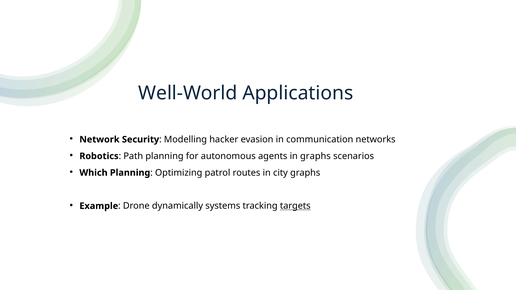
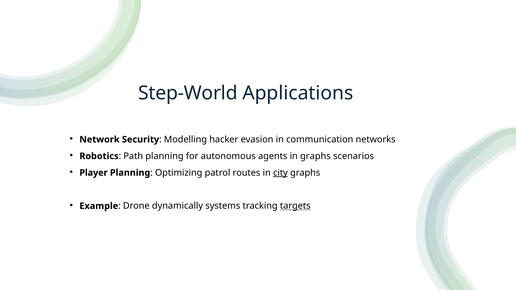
Well-World: Well-World -> Step-World
Which: Which -> Player
city underline: none -> present
